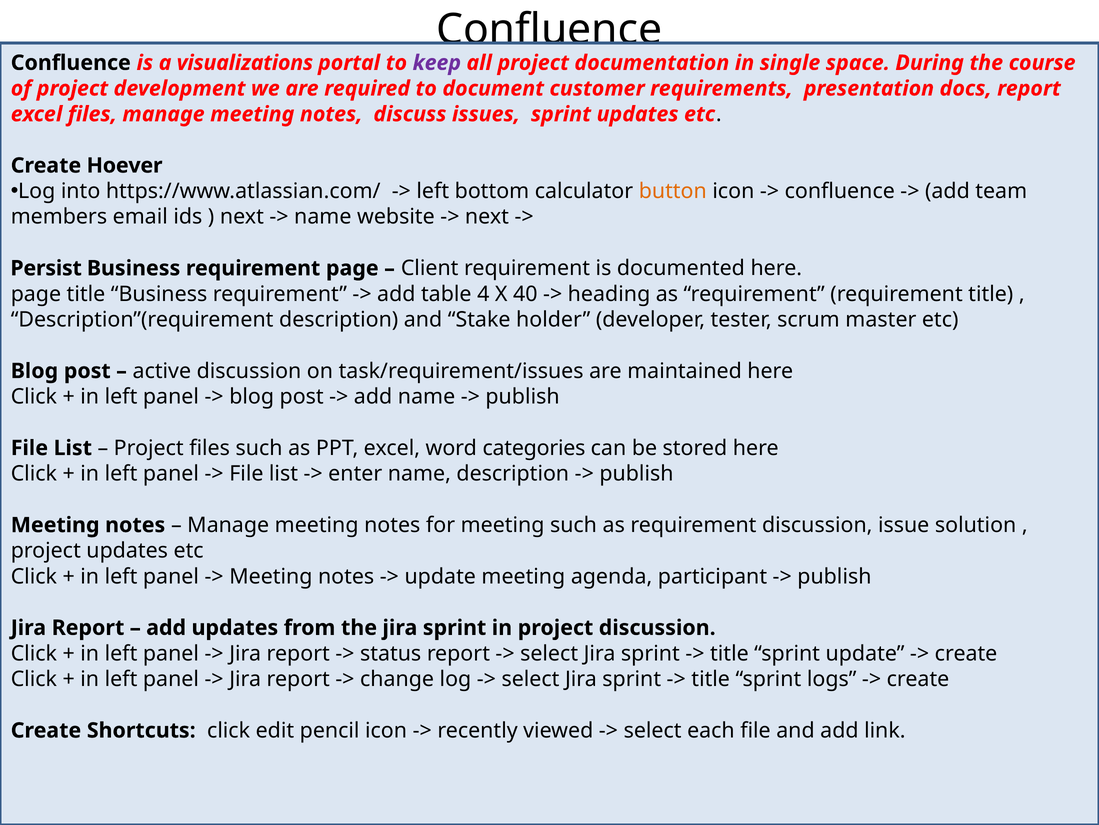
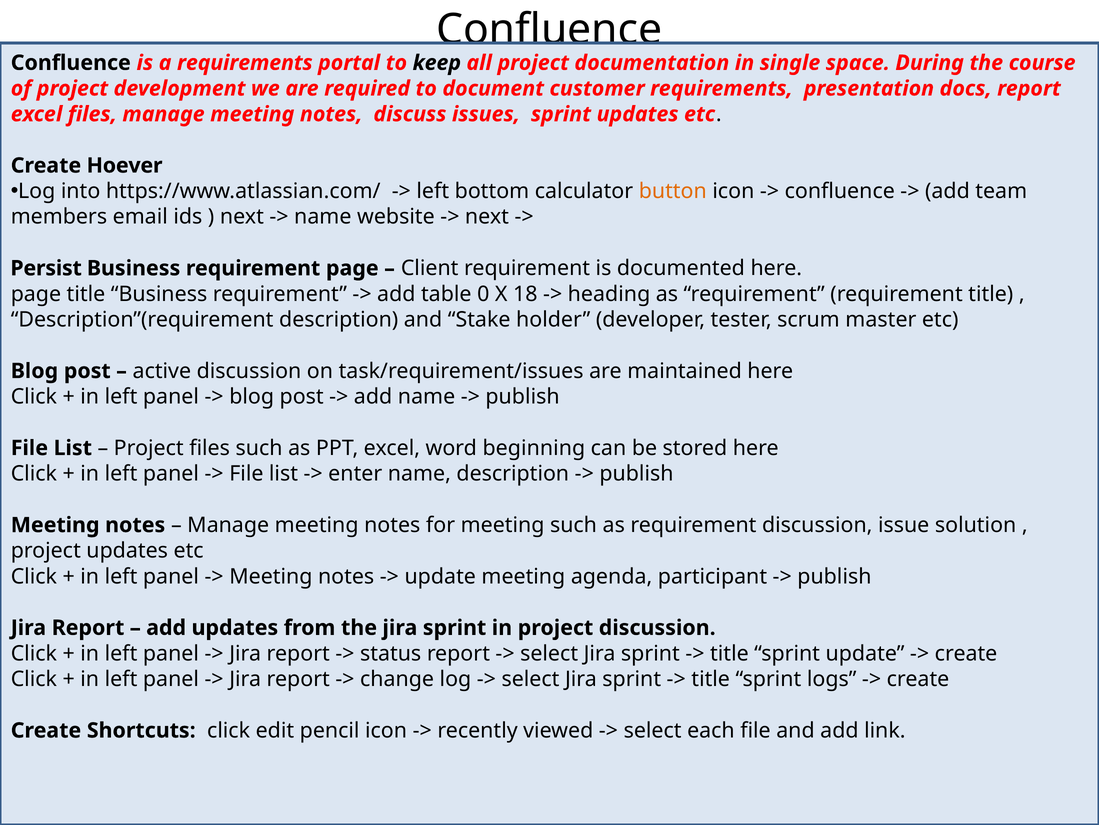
a visualizations: visualizations -> requirements
keep colour: purple -> black
4: 4 -> 0
40: 40 -> 18
categories: categories -> beginning
